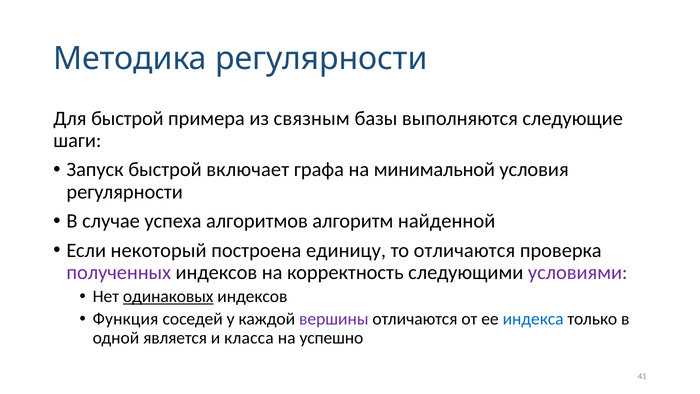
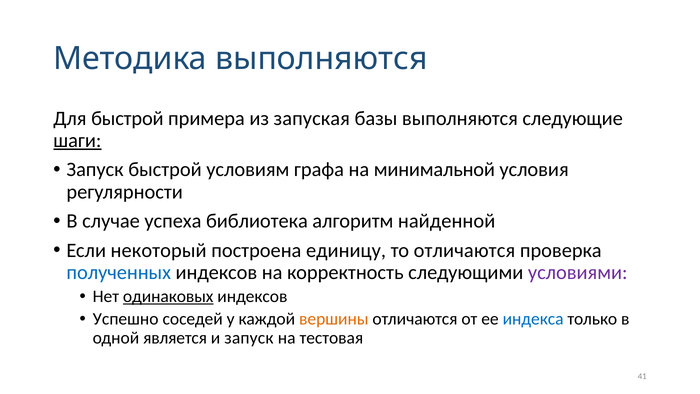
Методика регулярности: регулярности -> выполняются
связным: связным -> запуская
шаги underline: none -> present
включает: включает -> условиям
алгоритмов: алгоритмов -> библиотека
полученных colour: purple -> blue
Функция: Функция -> Успешно
вершины colour: purple -> orange
и класса: класса -> запуск
успешно: успешно -> тестовая
